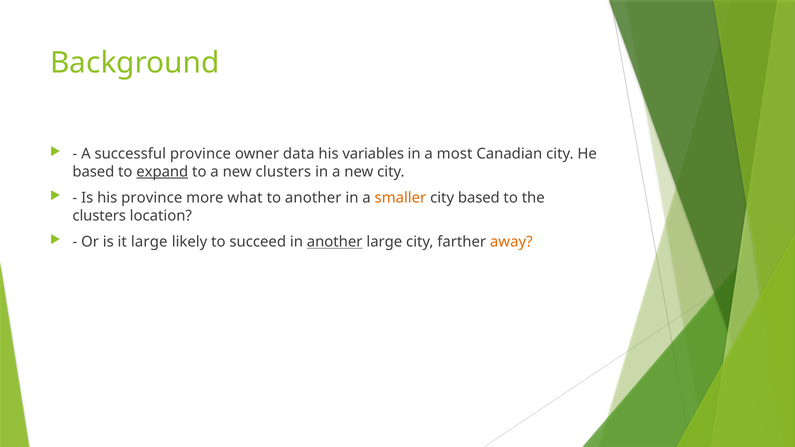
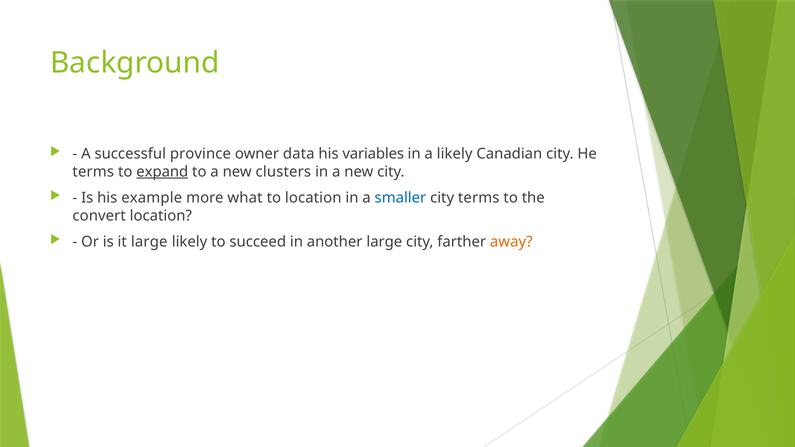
a most: most -> likely
based at (93, 172): based -> terms
his province: province -> example
to another: another -> location
smaller colour: orange -> blue
city based: based -> terms
clusters at (99, 216): clusters -> convert
another at (335, 242) underline: present -> none
